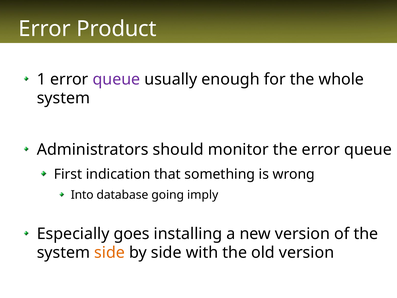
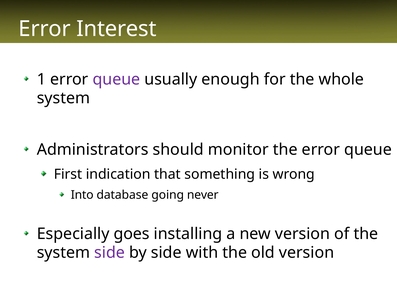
Product: Product -> Interest
imply: imply -> never
side at (110, 252) colour: orange -> purple
